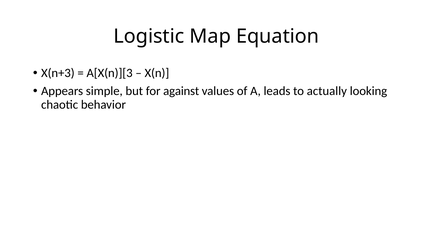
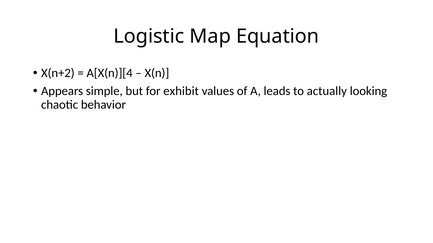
X(n+3: X(n+3 -> X(n+2
A[X(n)][3: A[X(n)][3 -> A[X(n)][4
against: against -> exhibit
